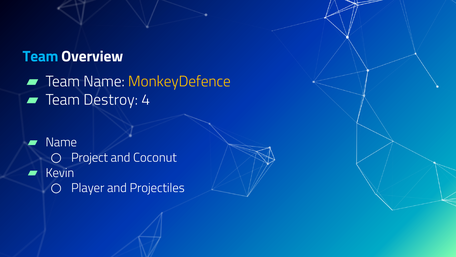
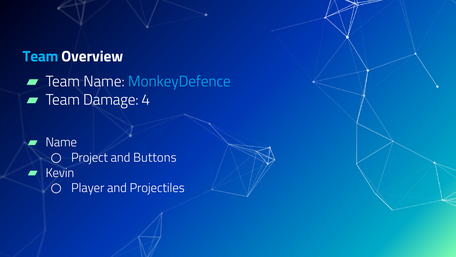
MonkeyDefence colour: yellow -> light blue
Destroy: Destroy -> Damage
Coconut: Coconut -> Buttons
